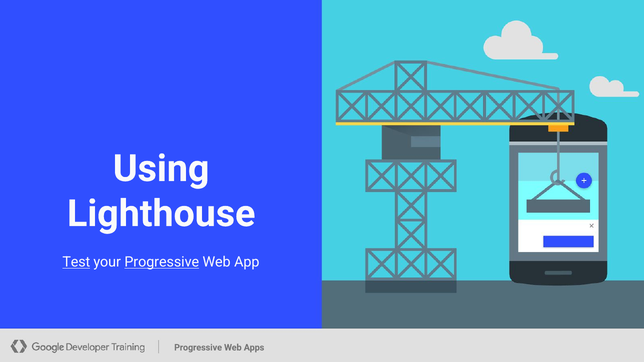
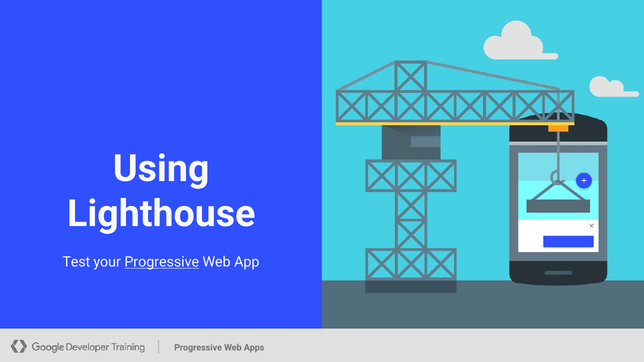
Test underline: present -> none
